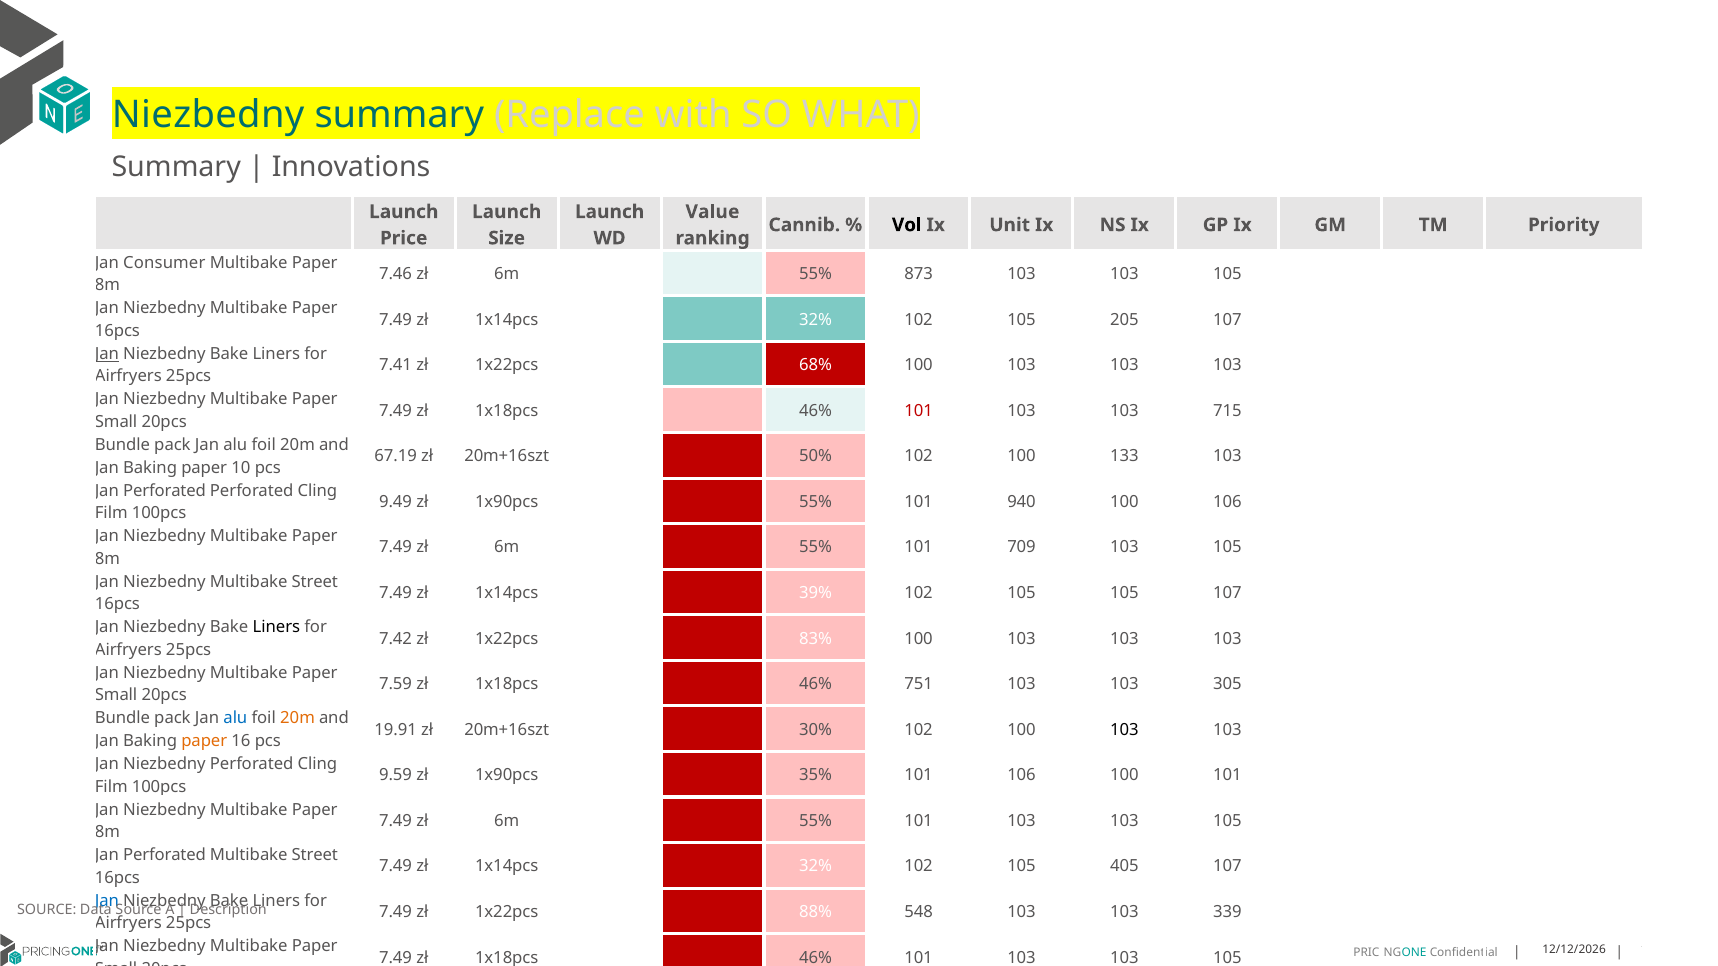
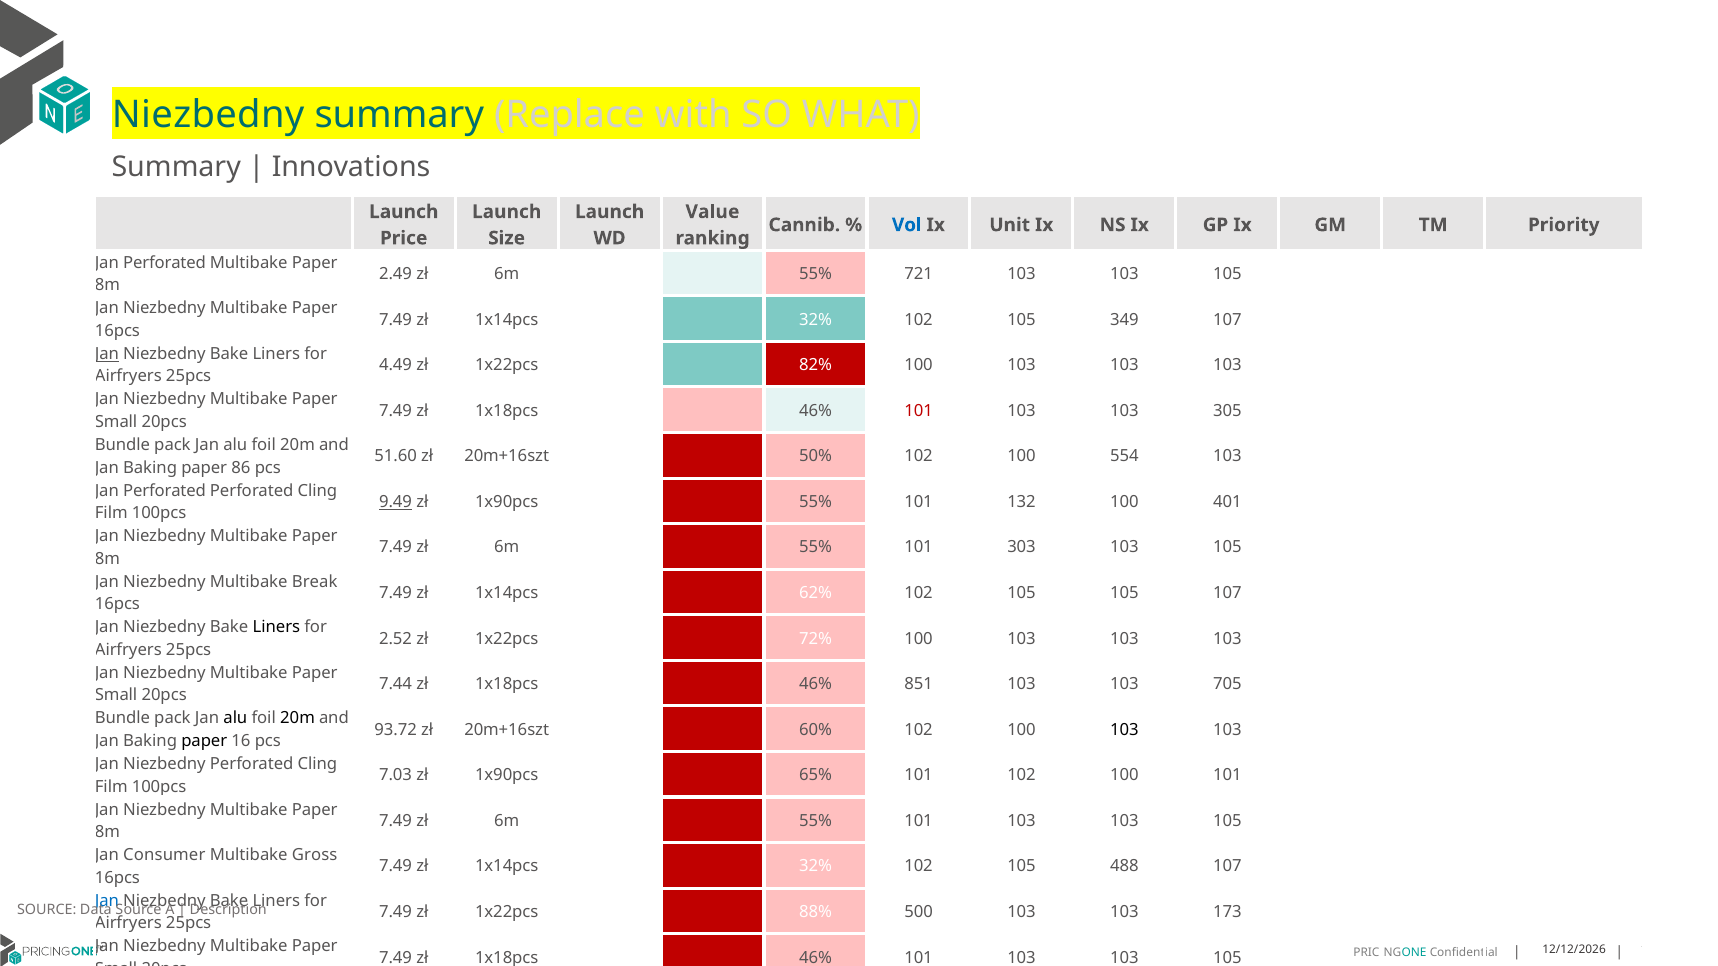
Vol colour: black -> blue
Consumer at (164, 263): Consumer -> Perforated
7.46: 7.46 -> 2.49
873: 873 -> 721
205: 205 -> 349
7.41: 7.41 -> 4.49
68%: 68% -> 82%
715: 715 -> 305
67.19: 67.19 -> 51.60
133: 133 -> 554
10: 10 -> 86
9.49 at (396, 502) underline: none -> present
940: 940 -> 132
100 106: 106 -> 401
709: 709 -> 303
Niezbedny Multibake Street: Street -> Break
39%: 39% -> 62%
7.42: 7.42 -> 2.52
83%: 83% -> 72%
7.59: 7.59 -> 7.44
751: 751 -> 851
305: 305 -> 705
alu at (235, 719) colour: blue -> black
20m at (298, 719) colour: orange -> black
19.91: 19.91 -> 93.72
30%: 30% -> 60%
paper at (204, 741) colour: orange -> black
9.59: 9.59 -> 7.03
35%: 35% -> 65%
101 106: 106 -> 102
Perforated at (164, 856): Perforated -> Consumer
Street at (315, 856): Street -> Gross
405: 405 -> 488
548: 548 -> 500
339: 339 -> 173
